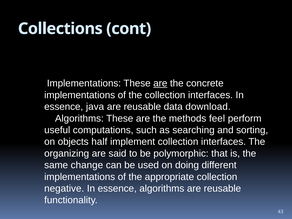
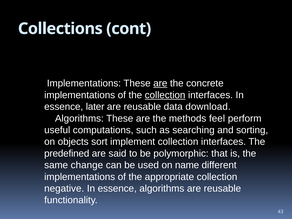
collection at (165, 95) underline: none -> present
java: java -> later
half: half -> sort
organizing: organizing -> predefined
doing: doing -> name
